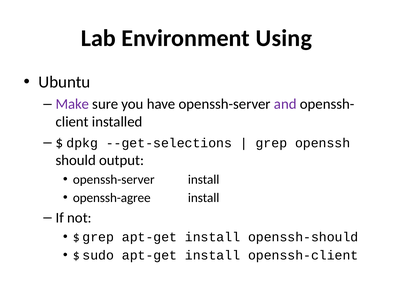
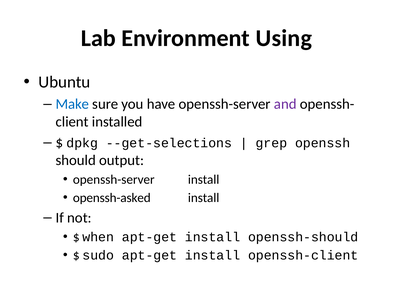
Make colour: purple -> blue
openssh-agree: openssh-agree -> openssh-asked
grep at (98, 237): grep -> when
